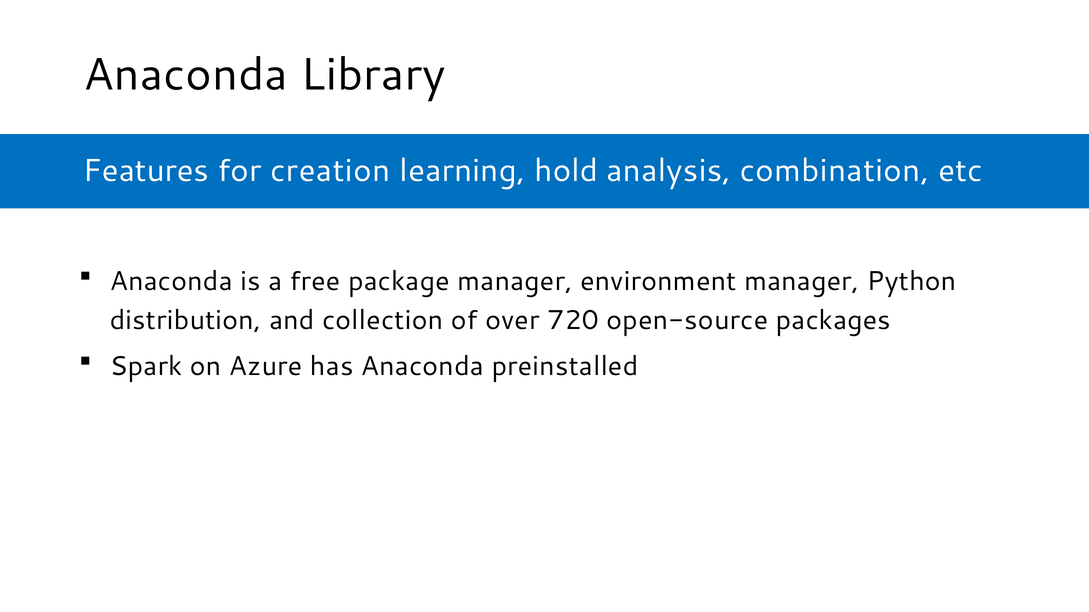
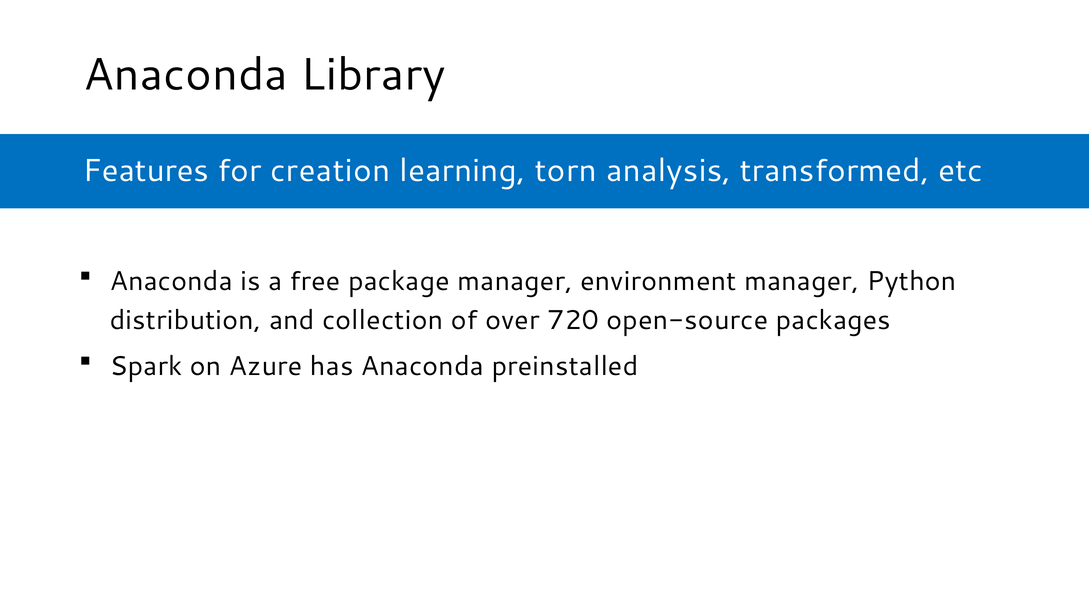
hold: hold -> torn
combination: combination -> transformed
